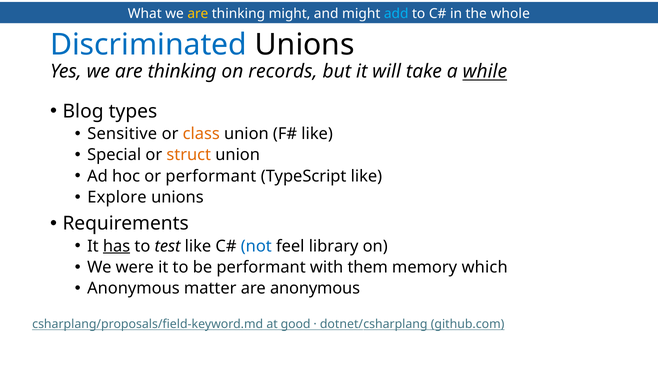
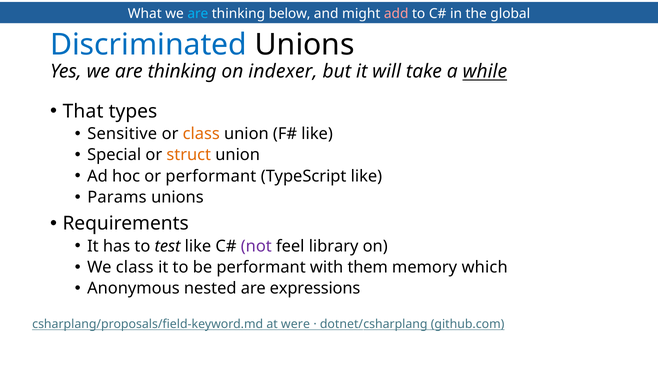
are at (198, 14) colour: yellow -> light blue
thinking might: might -> below
add colour: light blue -> pink
whole: whole -> global
records: records -> indexer
Blog: Blog -> That
Explore: Explore -> Params
has underline: present -> none
not colour: blue -> purple
We were: were -> class
matter: matter -> nested
are anonymous: anonymous -> expressions
good: good -> were
